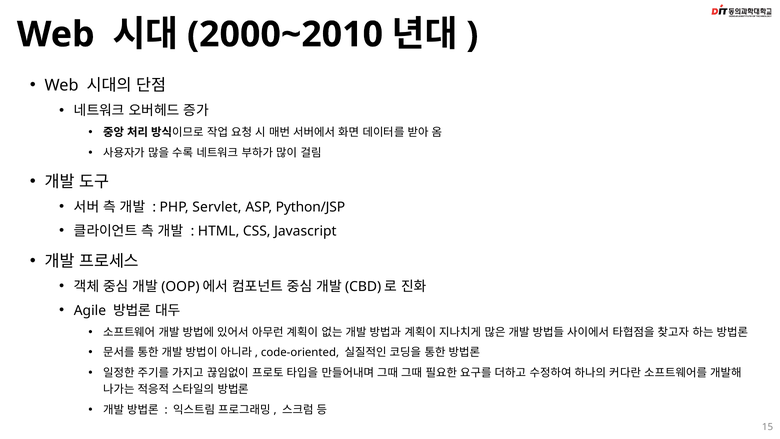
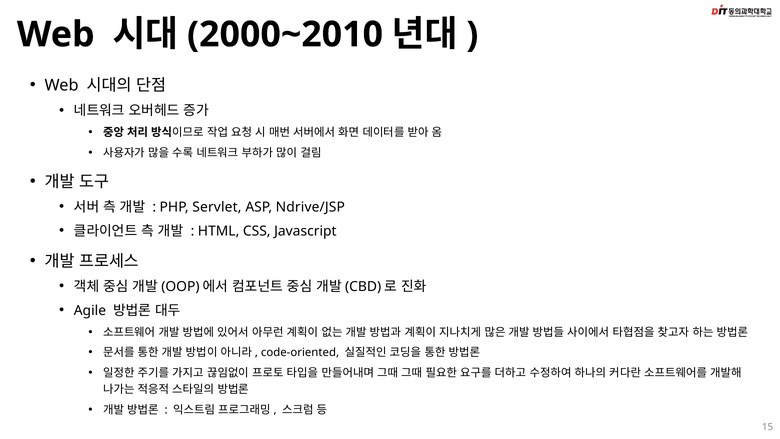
Python/JSP: Python/JSP -> Ndrive/JSP
